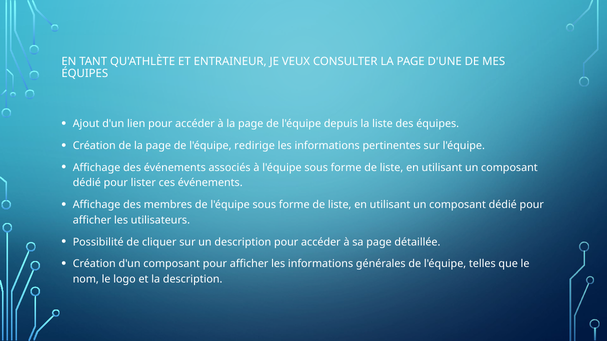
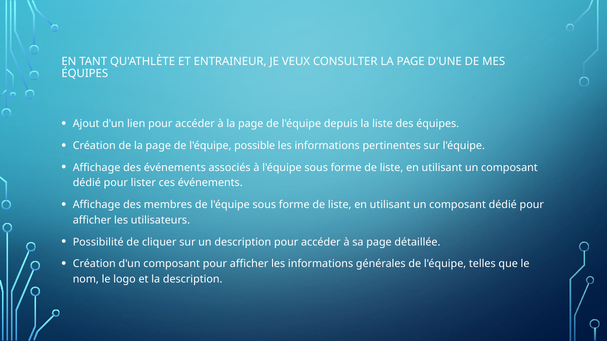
redirige: redirige -> possible
